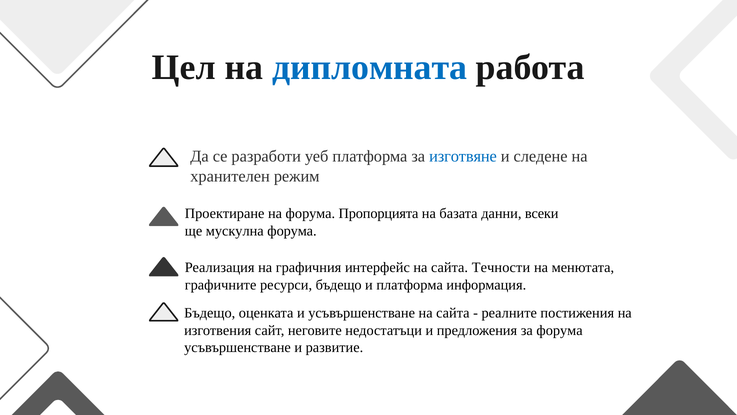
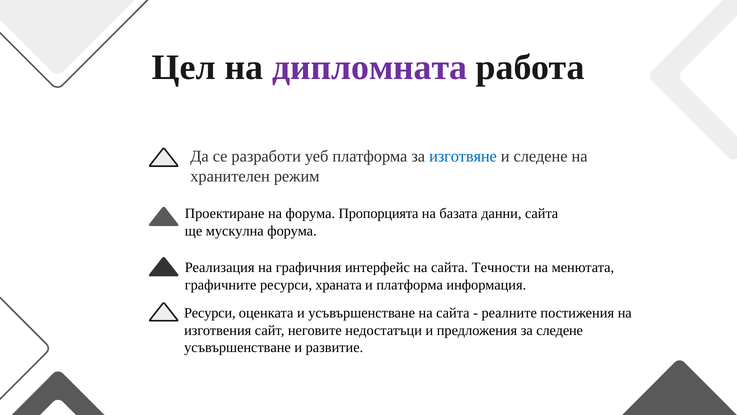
дипломната colour: blue -> purple
данни всеки: всеки -> сайта
ресурси бъдещо: бъдещо -> храната
Бъдещо at (210, 313): Бъдещо -> Ресурси
за форума: форума -> следене
